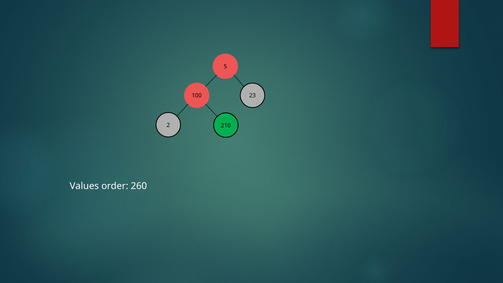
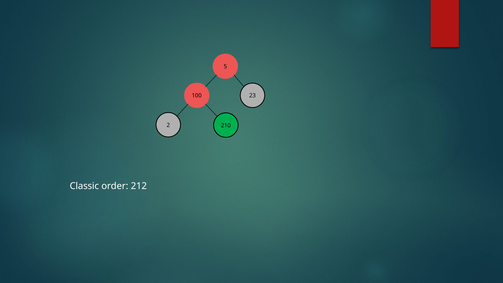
Values: Values -> Classic
260: 260 -> 212
